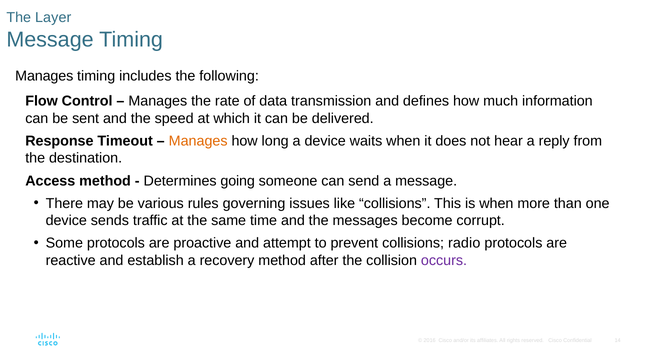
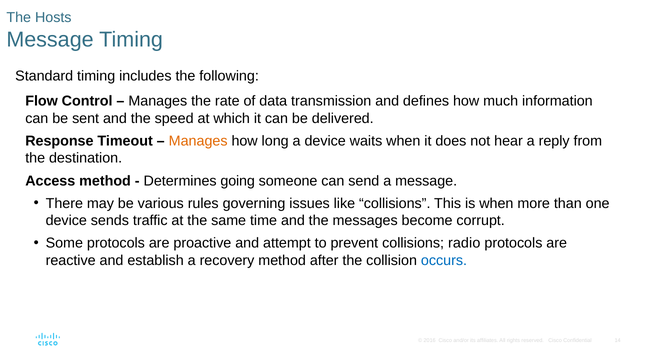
Layer: Layer -> Hosts
Manages at (44, 76): Manages -> Standard
occurs colour: purple -> blue
